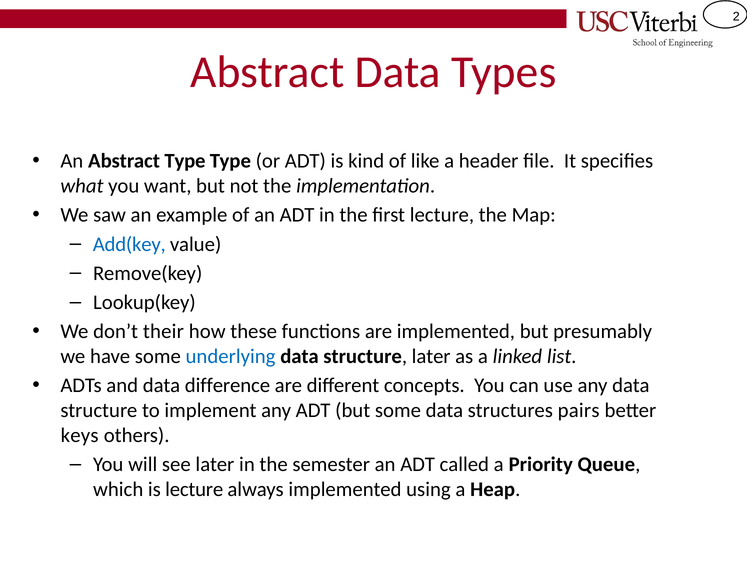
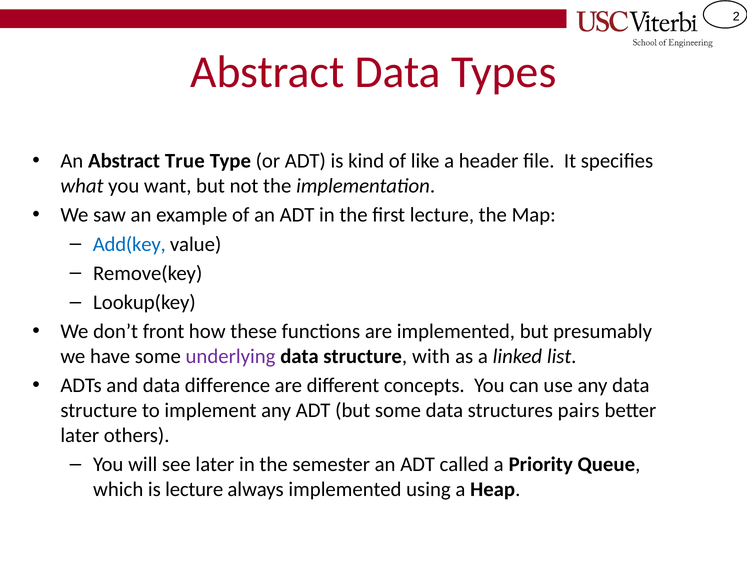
Abstract Type: Type -> True
their: their -> front
underlying colour: blue -> purple
structure later: later -> with
keys at (80, 435): keys -> later
